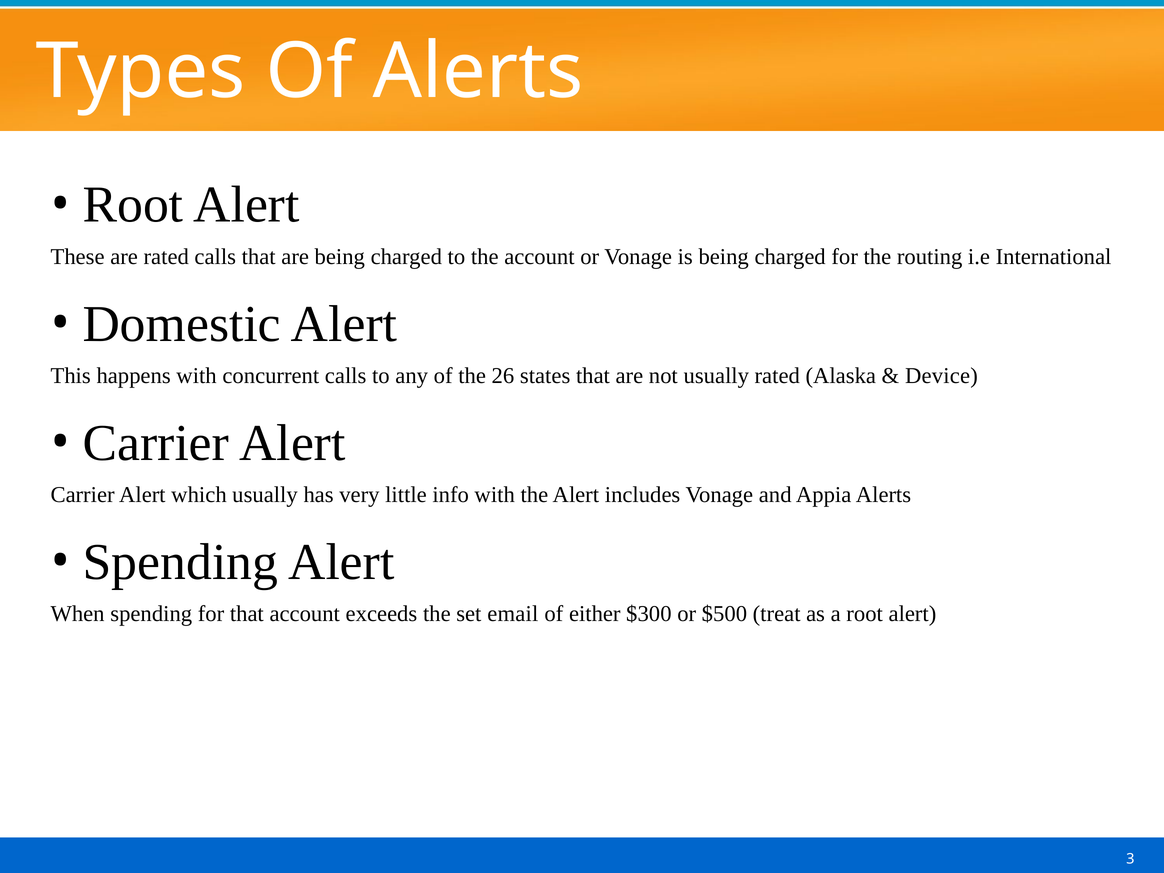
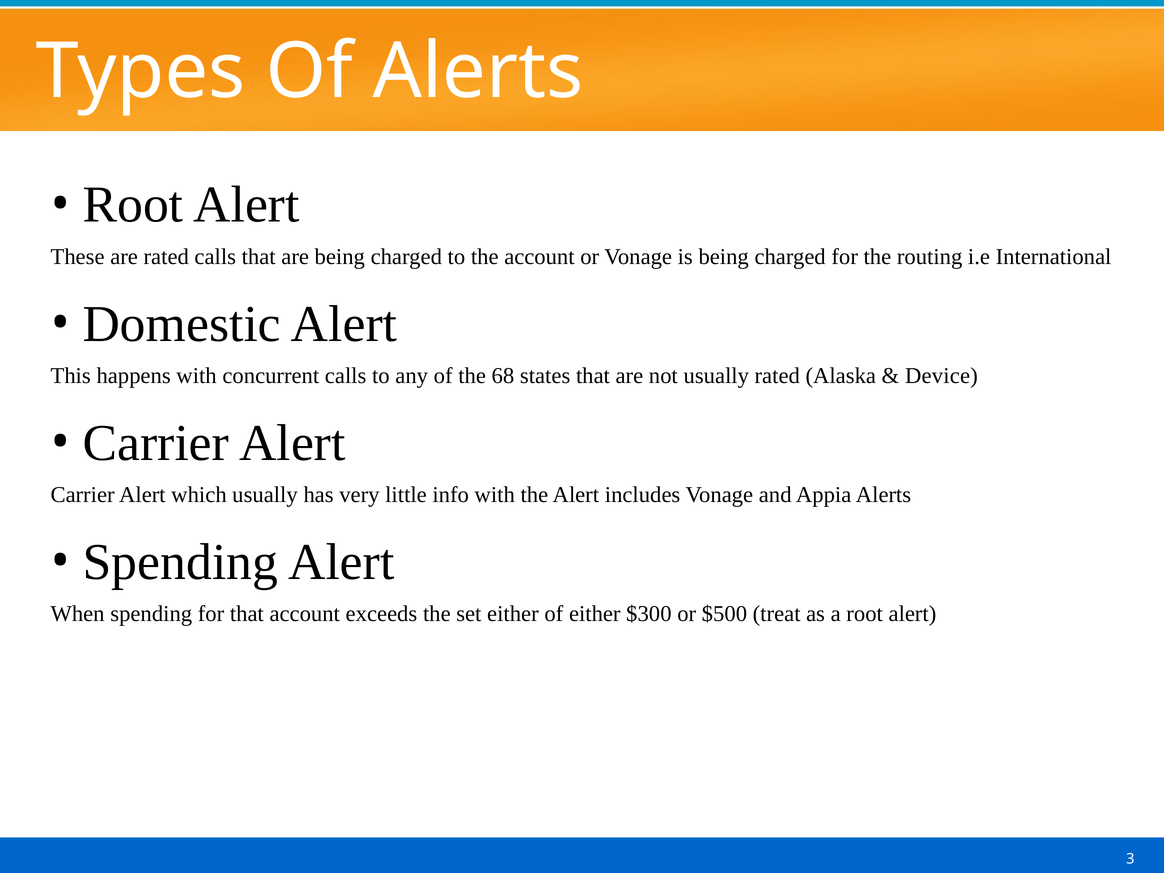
26: 26 -> 68
set email: email -> either
